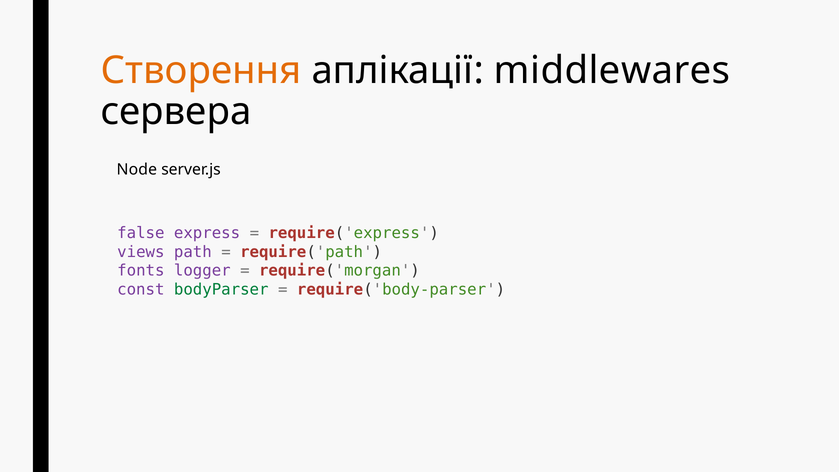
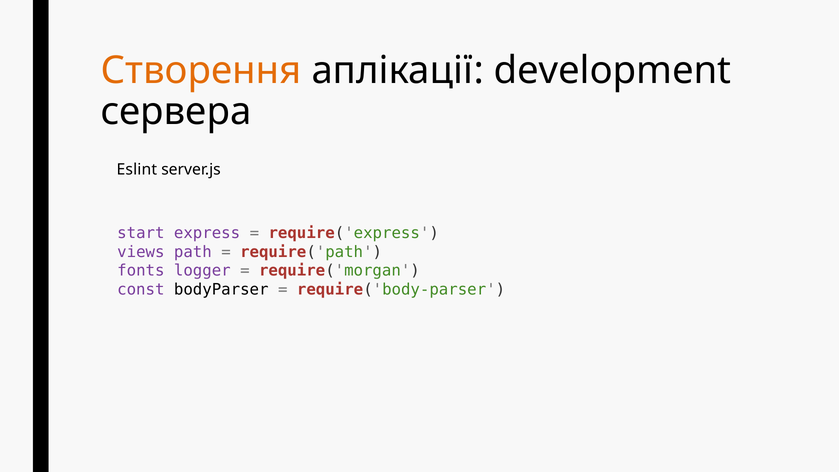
middlewares: middlewares -> development
Node: Node -> Eslint
false: false -> start
bodyParser colour: green -> black
